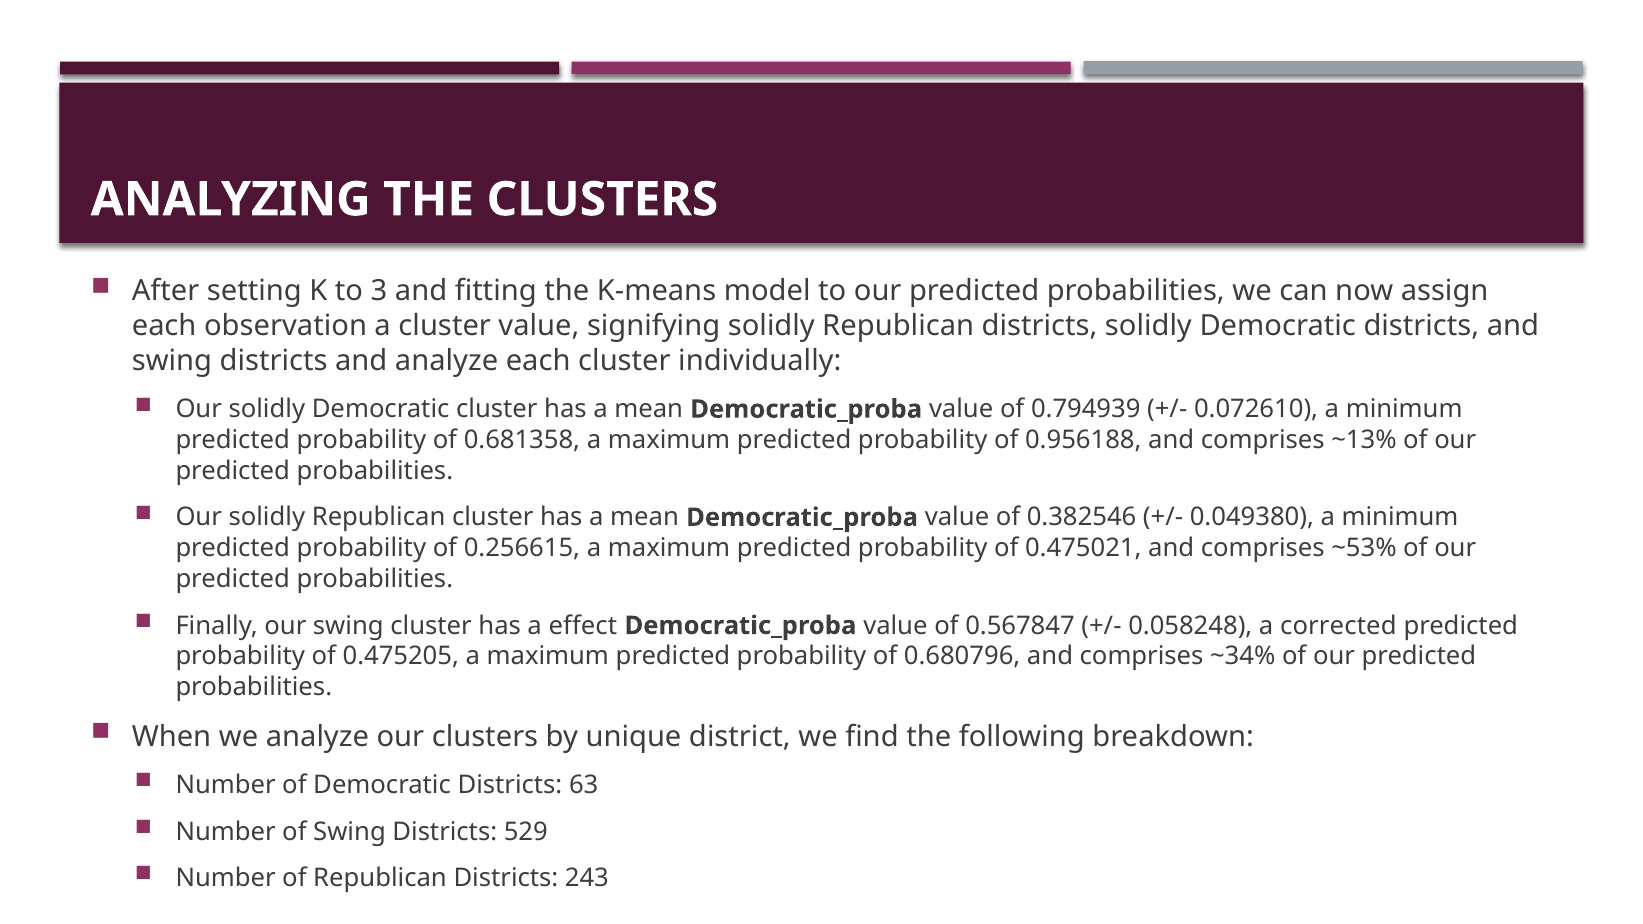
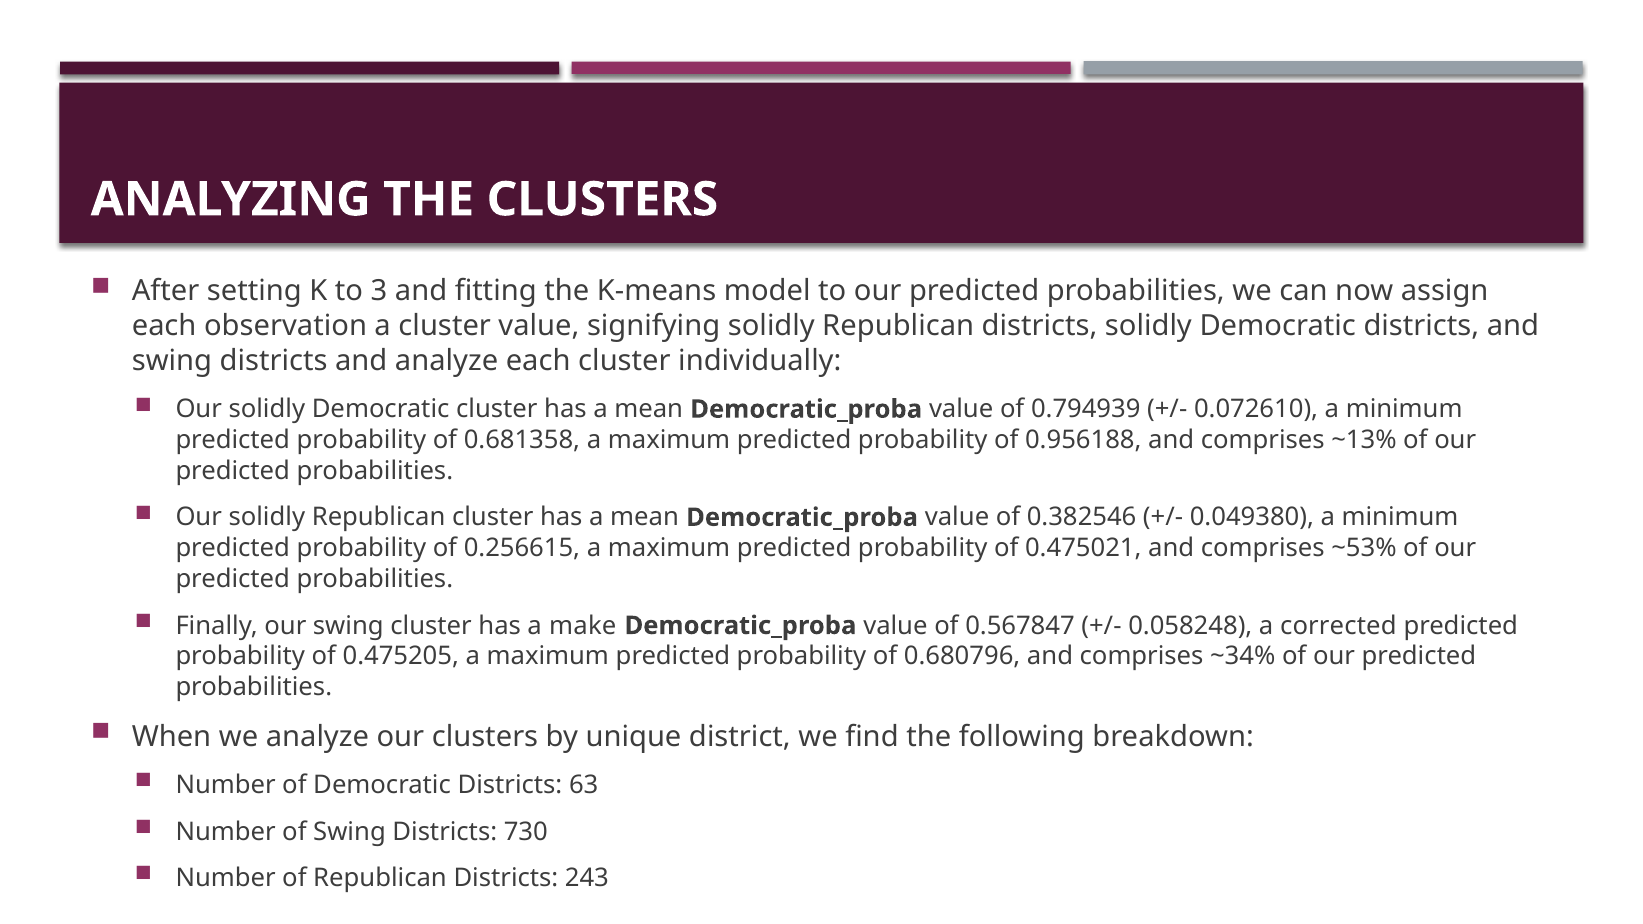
effect: effect -> make
529: 529 -> 730
